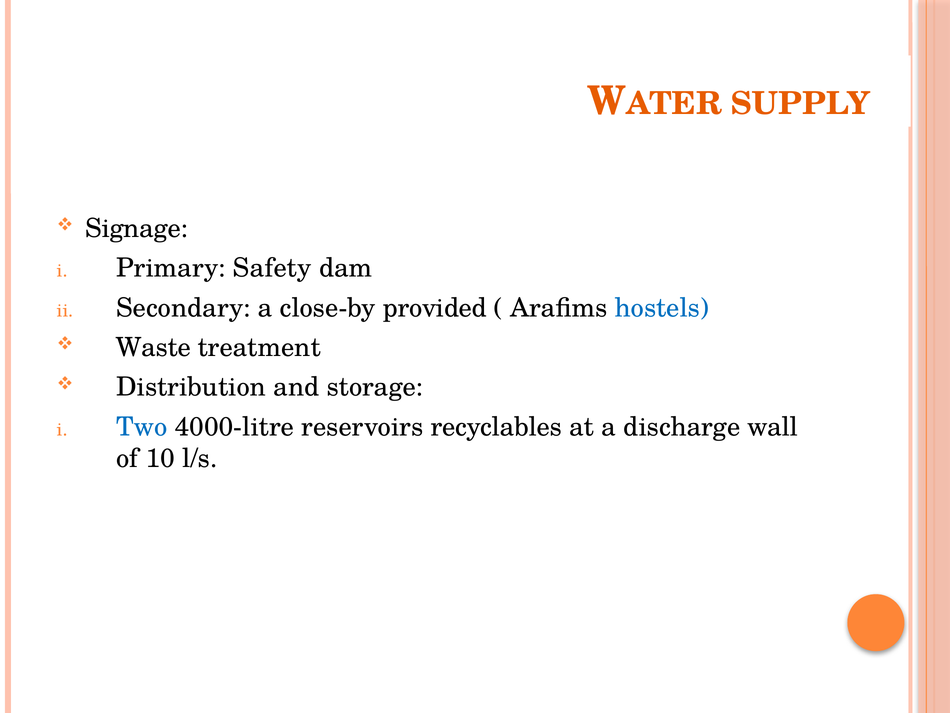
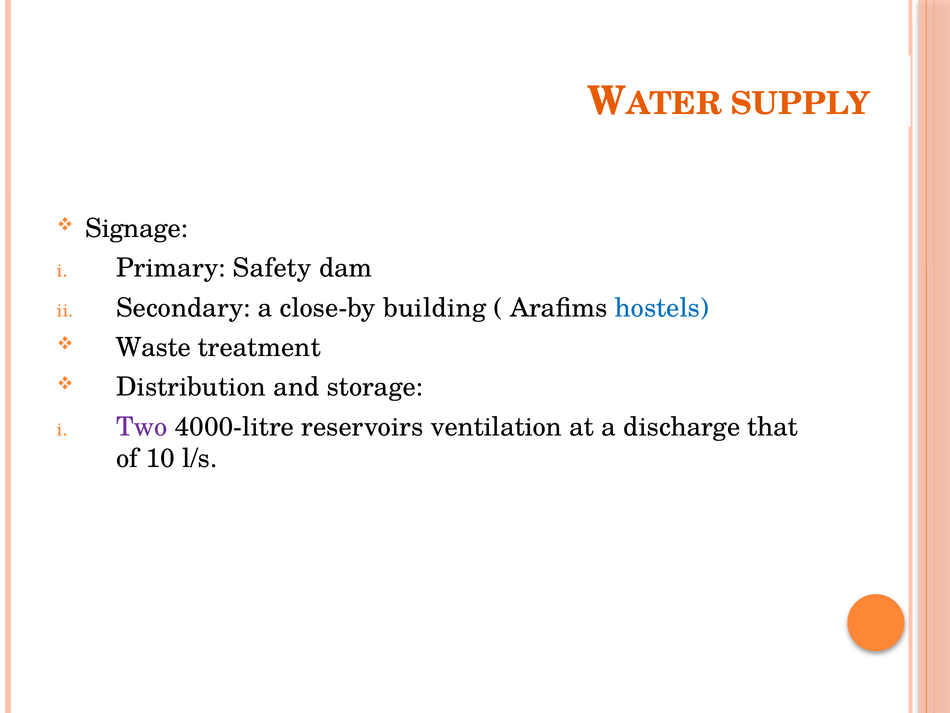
provided: provided -> building
Two colour: blue -> purple
recyclables: recyclables -> ventilation
wall: wall -> that
